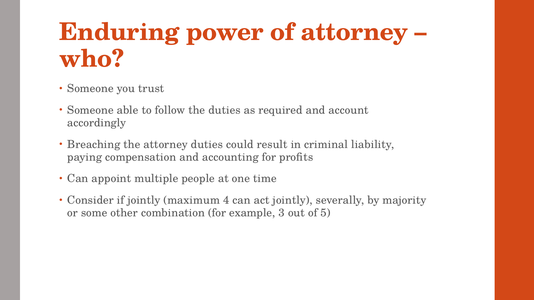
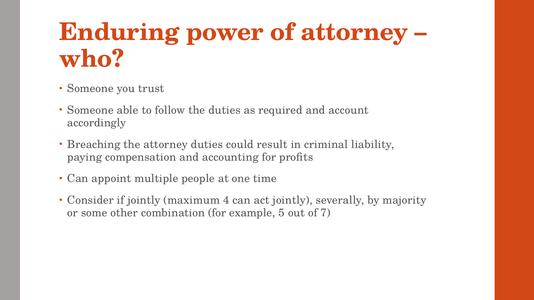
3: 3 -> 5
5: 5 -> 7
